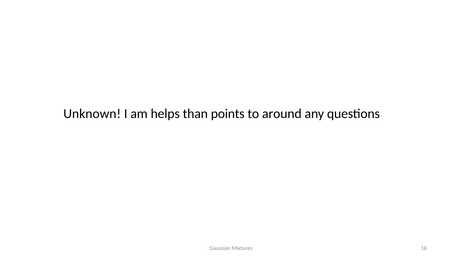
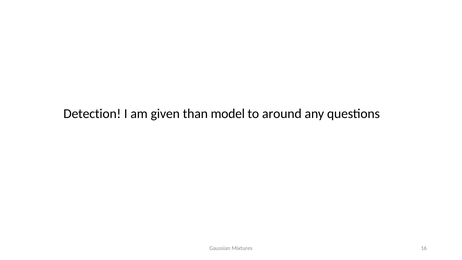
Unknown: Unknown -> Detection
helps: helps -> given
points: points -> model
